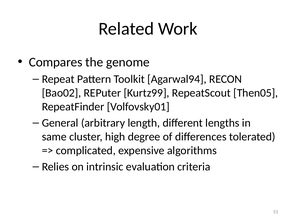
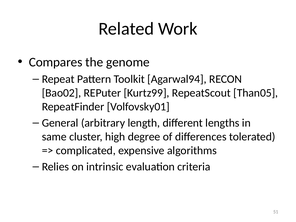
Then05: Then05 -> Than05
